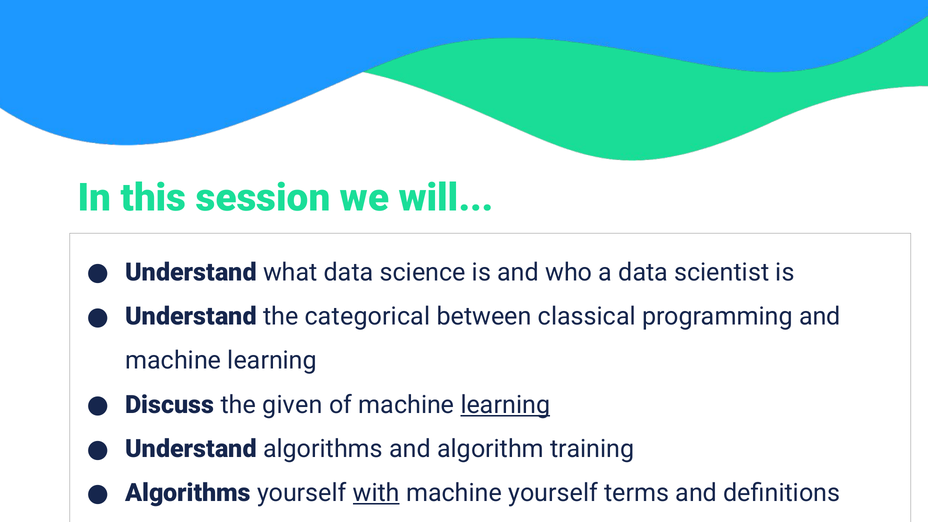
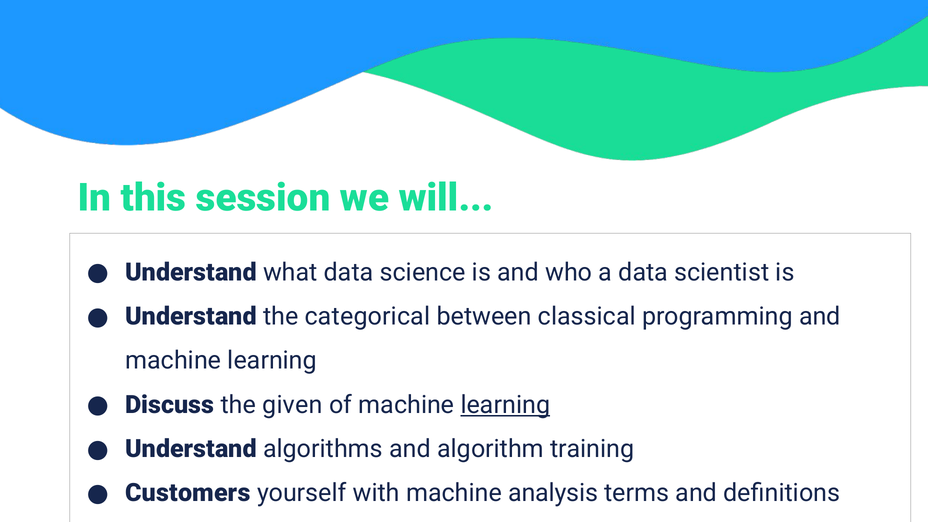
Algorithms at (188, 493): Algorithms -> Customers
with underline: present -> none
machine yourself: yourself -> analysis
